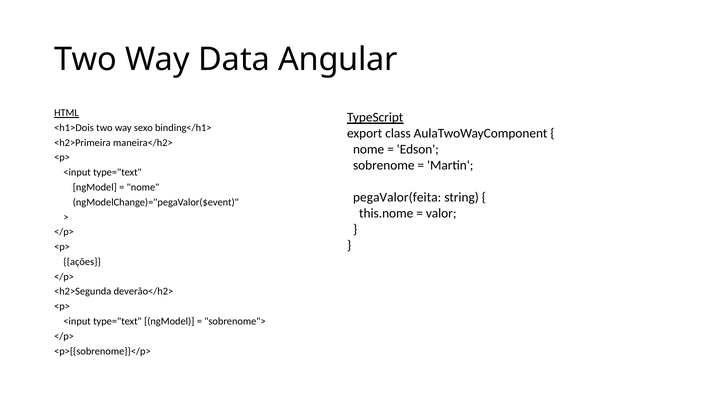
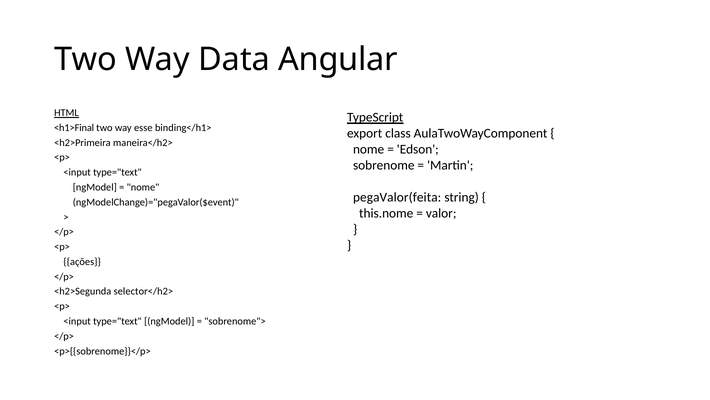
<h1>Dois: <h1>Dois -> <h1>Final
sexo: sexo -> esse
deverão</h2>: deverão</h2> -> selector</h2>
